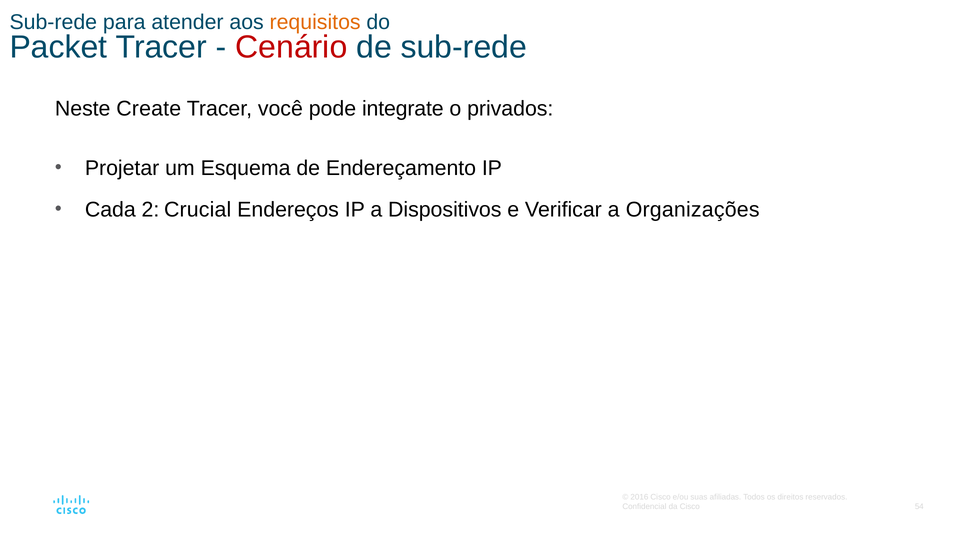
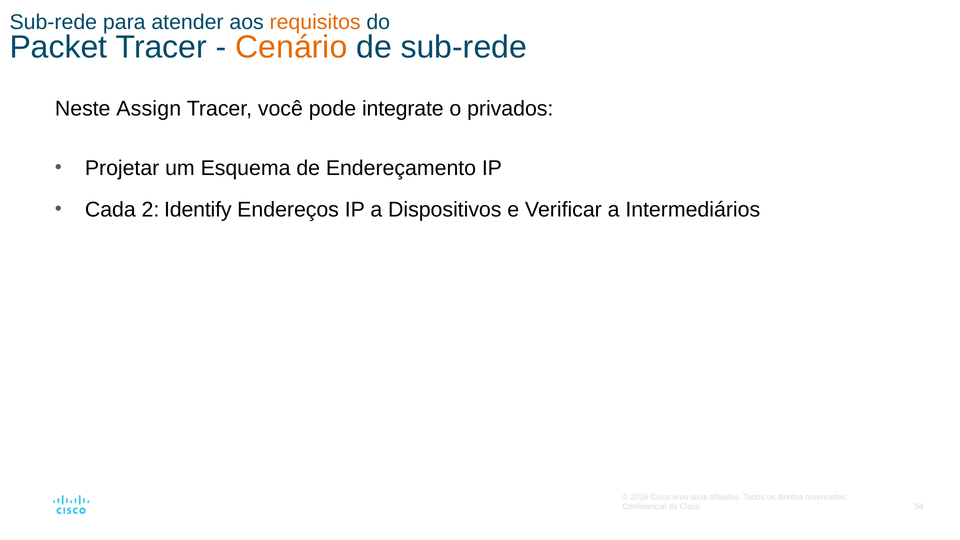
Cenário colour: red -> orange
Create: Create -> Assign
Crucial: Crucial -> Identify
Organizações: Organizações -> Intermediários
